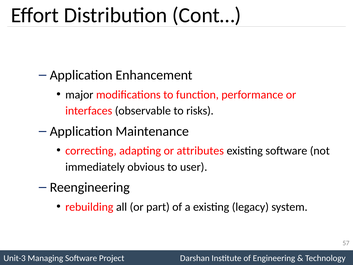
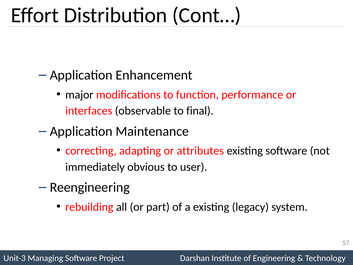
risks: risks -> final
